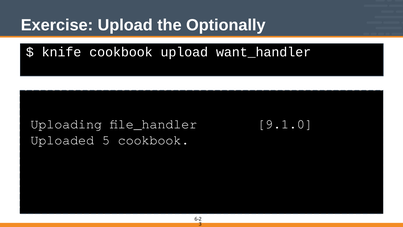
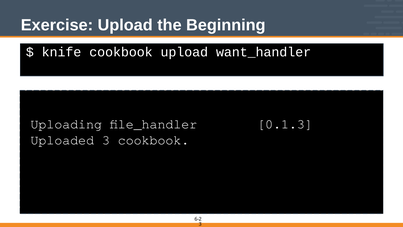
Optionally: Optionally -> Beginning
9.1.0: 9.1.0 -> 0.1.3
Uploaded 5: 5 -> 3
